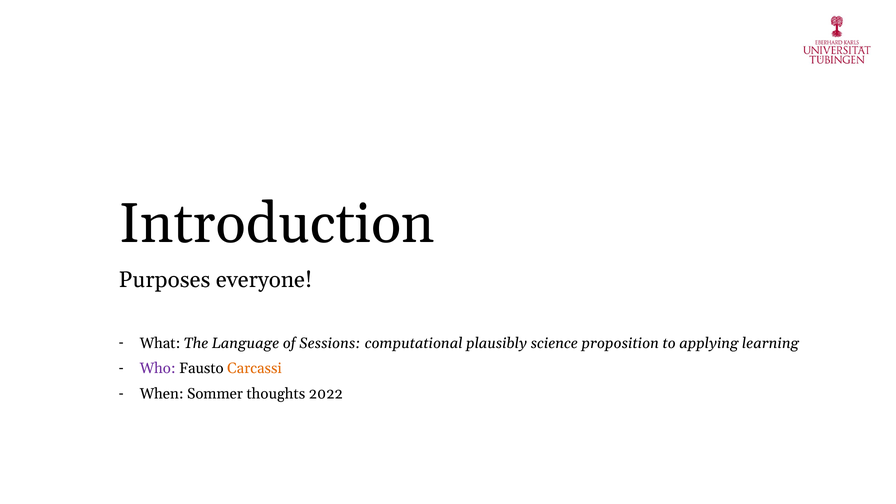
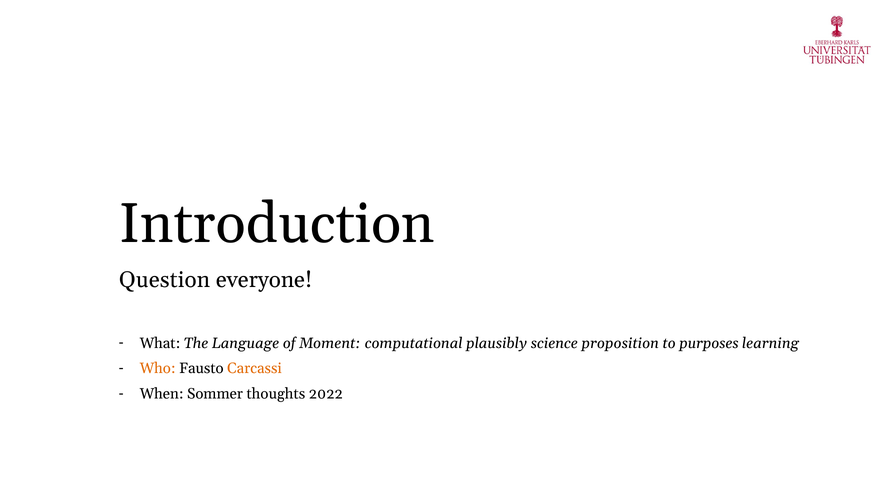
Purposes: Purposes -> Question
Sessions: Sessions -> Moment
applying: applying -> purposes
Who colour: purple -> orange
